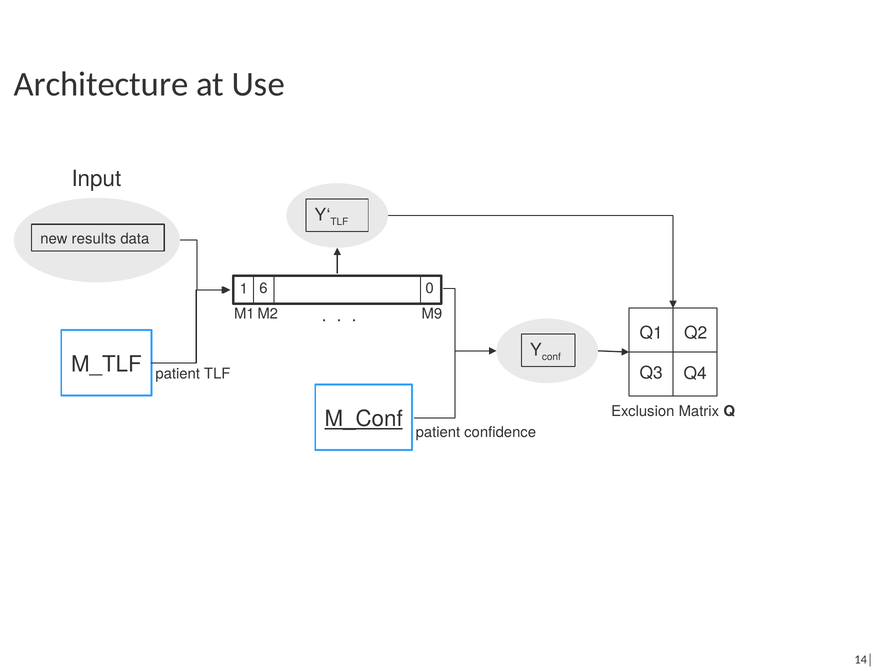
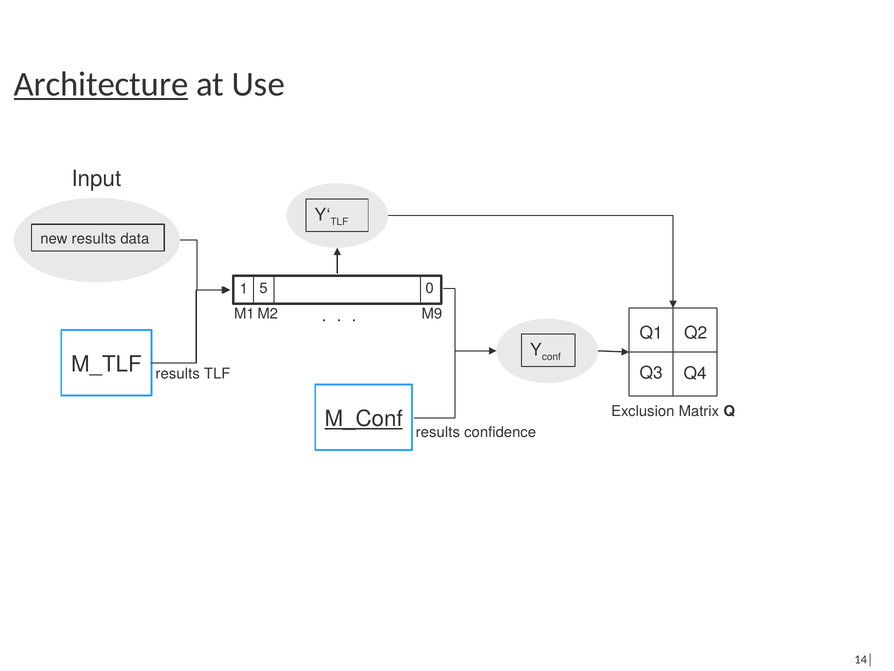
Architecture underline: none -> present
6: 6 -> 5
patient at (178, 373): patient -> results
patient at (438, 432): patient -> results
